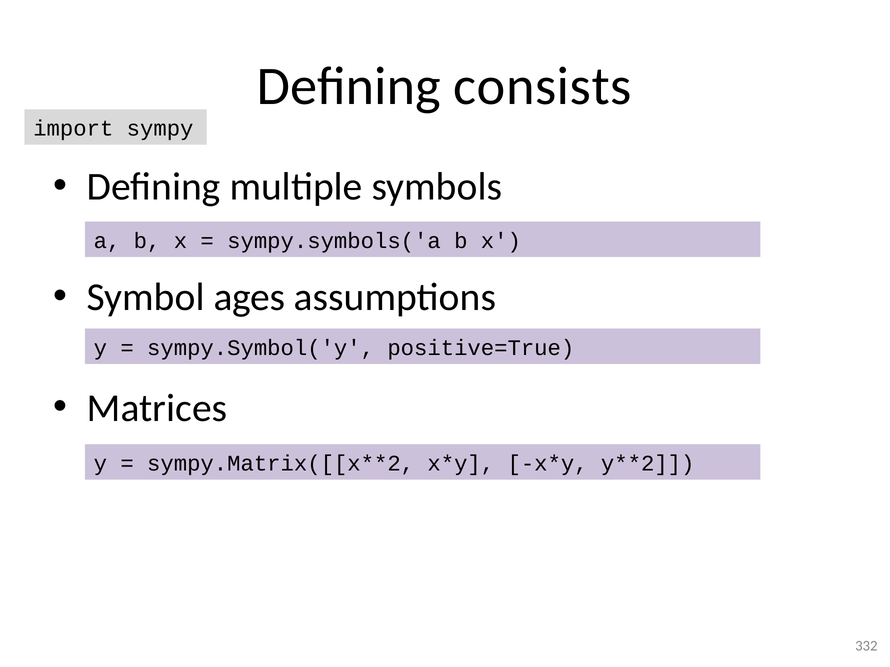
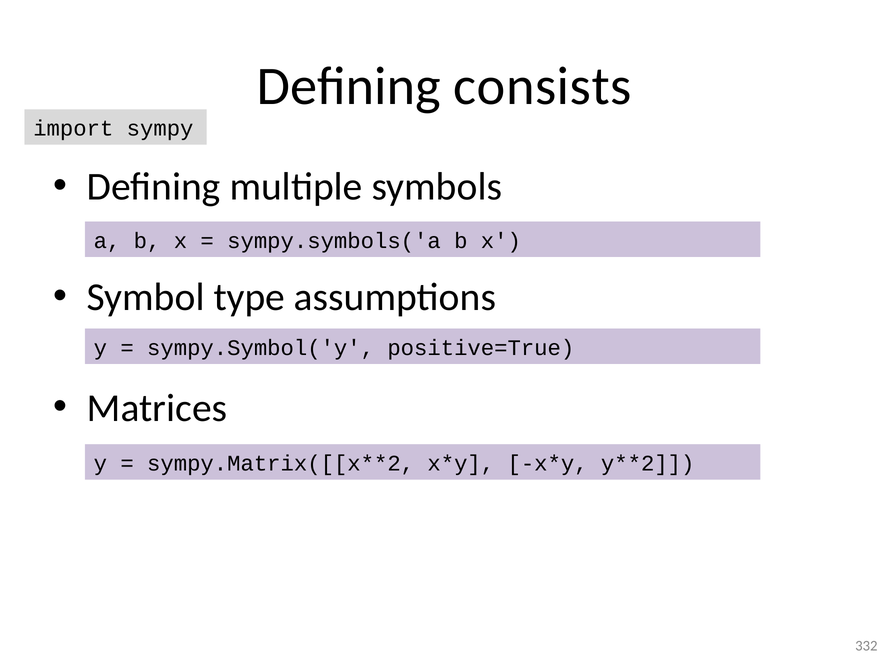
ages: ages -> type
